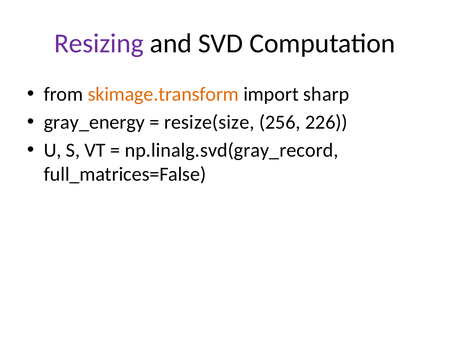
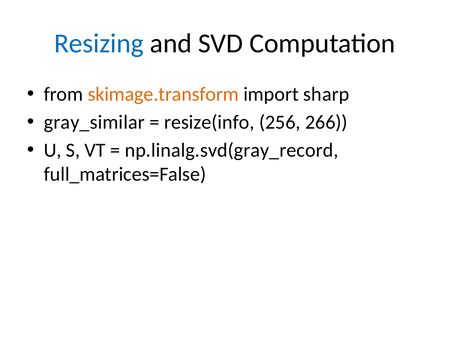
Resizing colour: purple -> blue
gray_energy: gray_energy -> gray_similar
resize(size: resize(size -> resize(info
226: 226 -> 266
